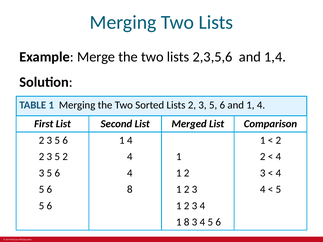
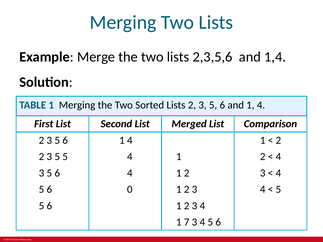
3 5 2: 2 -> 5
6 8: 8 -> 0
1 8: 8 -> 7
